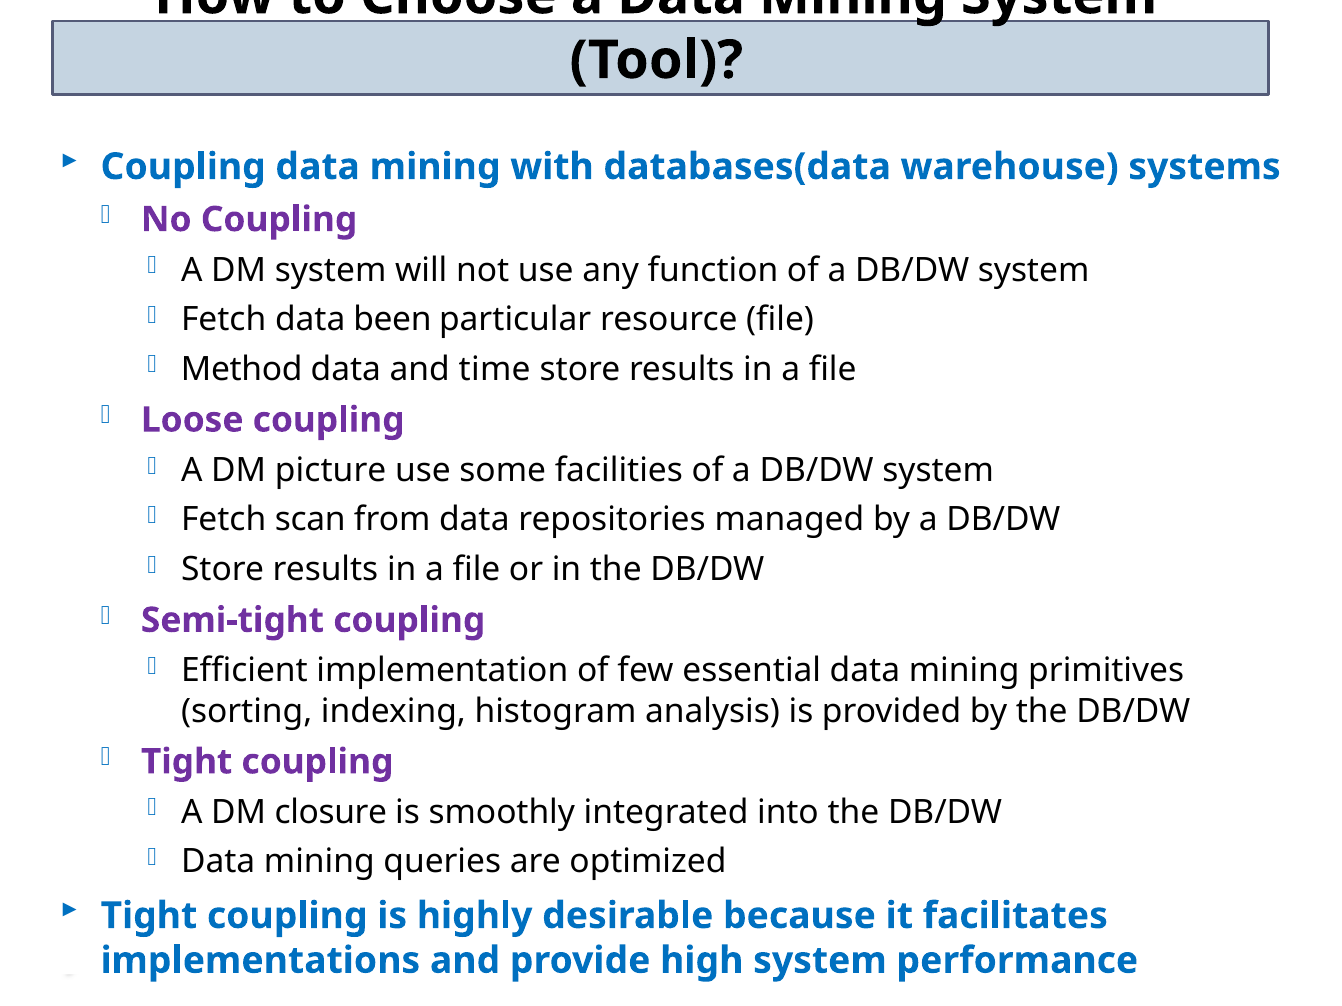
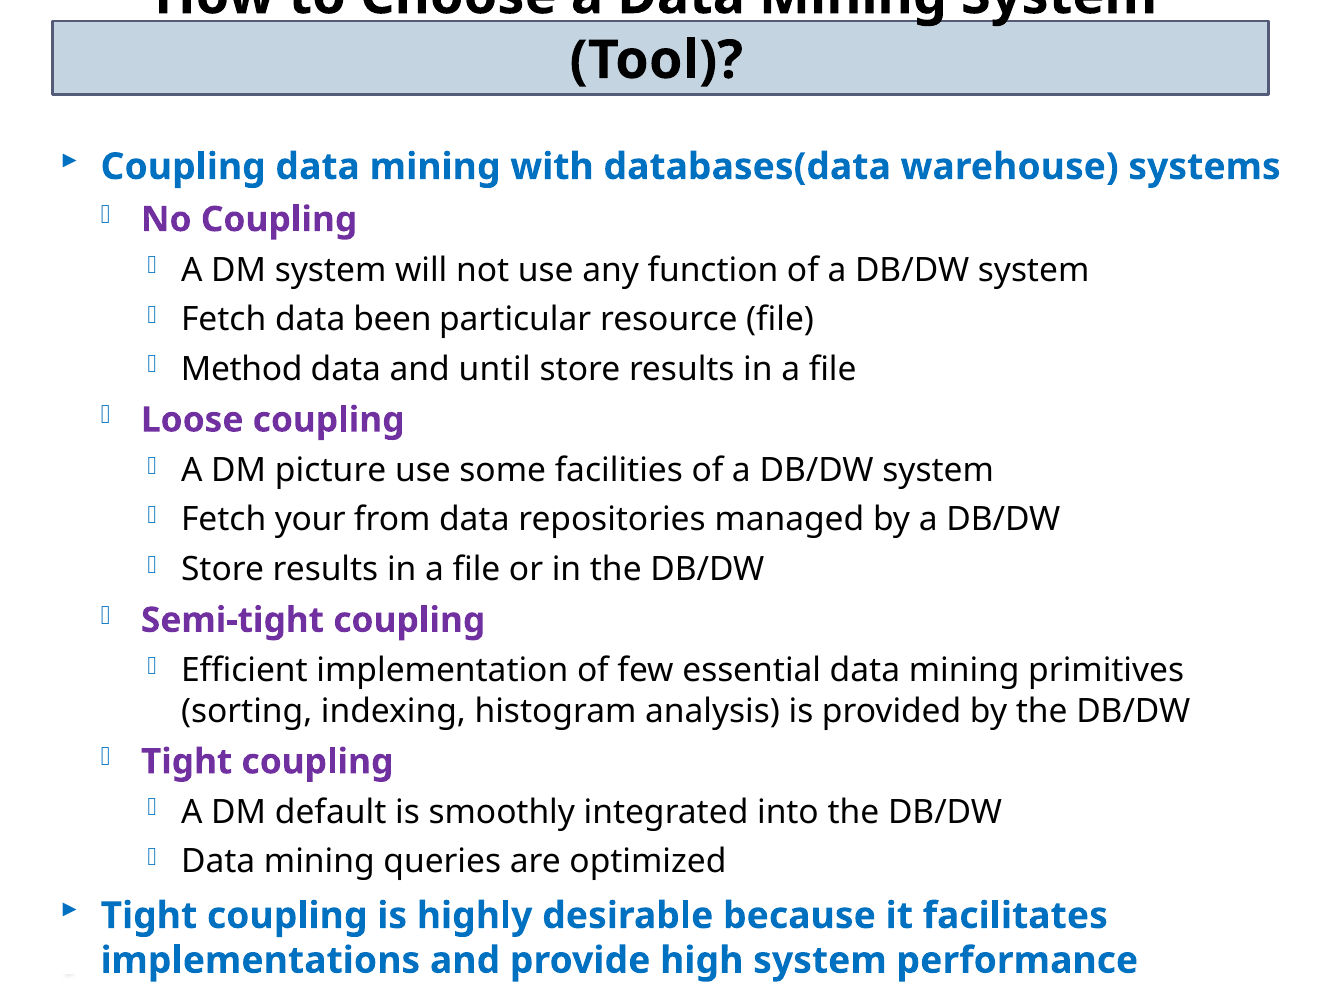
time: time -> until
scan: scan -> your
closure: closure -> default
